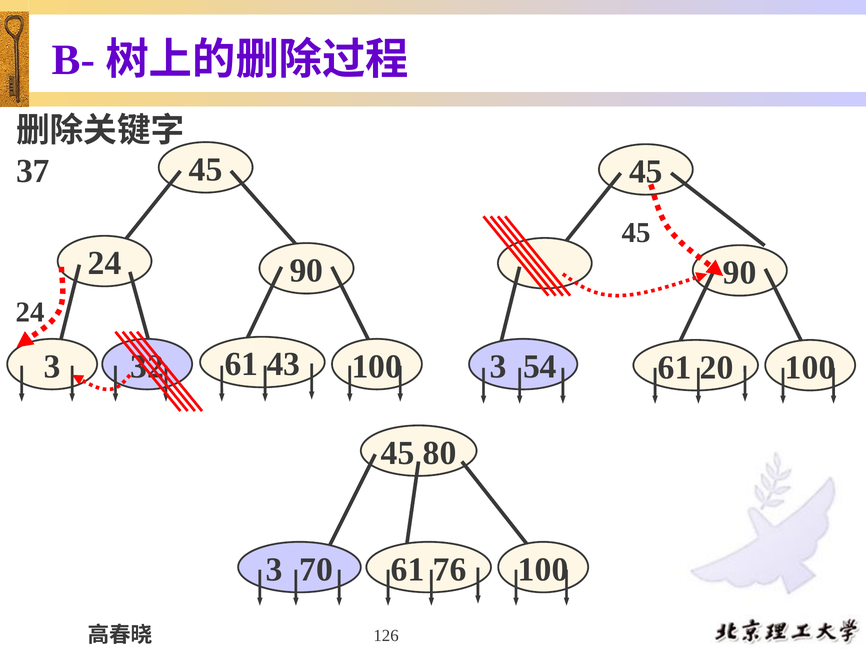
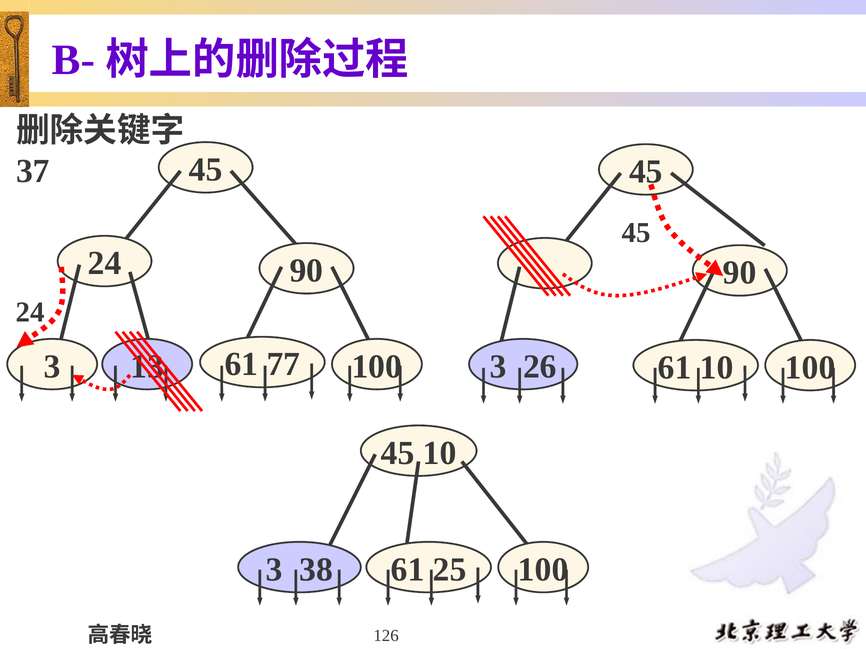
43: 43 -> 77
32: 32 -> 13
54: 54 -> 26
61 20: 20 -> 10
80 at (440, 453): 80 -> 10
70: 70 -> 38
76: 76 -> 25
